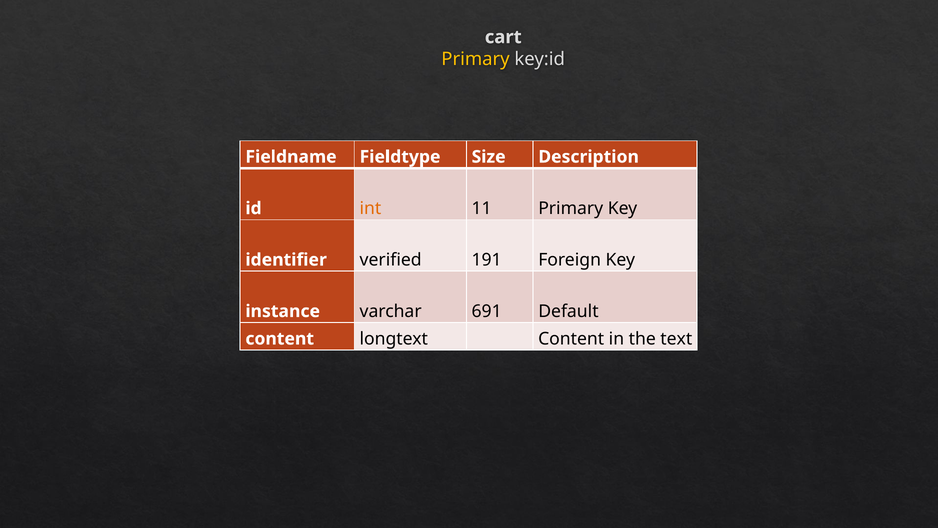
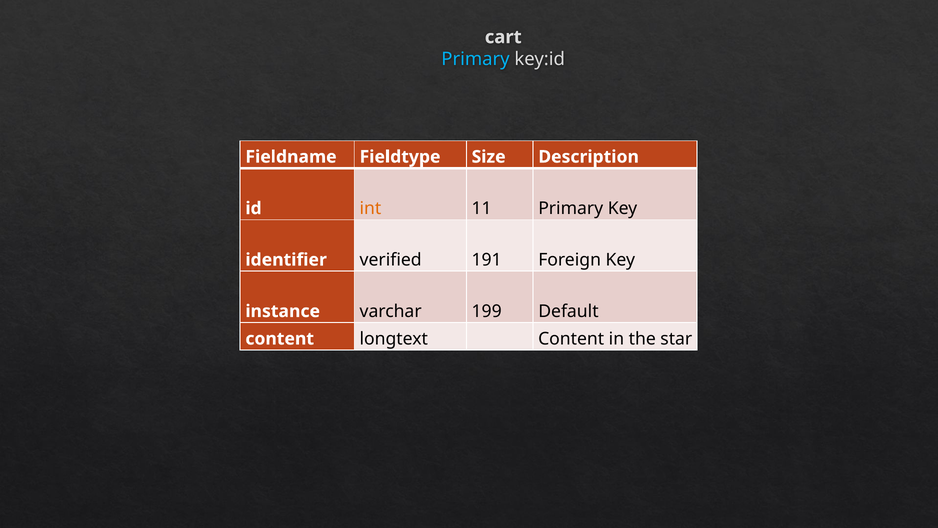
Primary at (476, 59) colour: yellow -> light blue
691: 691 -> 199
text: text -> star
